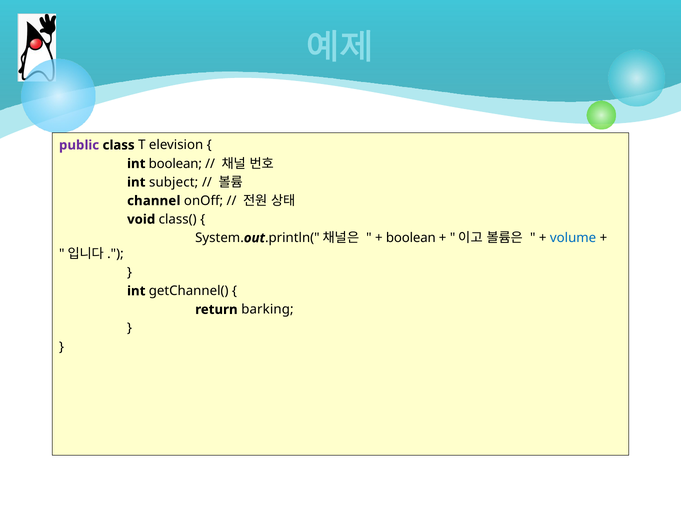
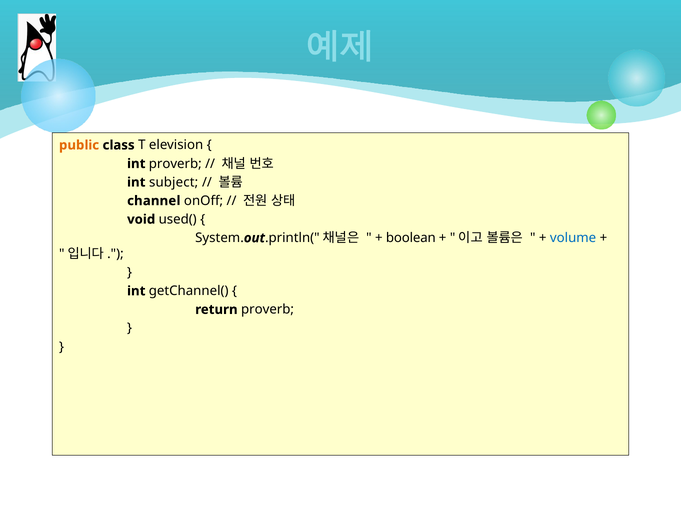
public colour: purple -> orange
int boolean: boolean -> proverb
class(: class( -> used(
return barking: barking -> proverb
